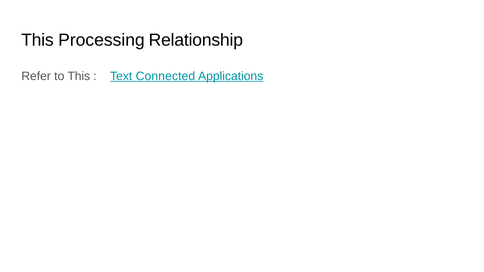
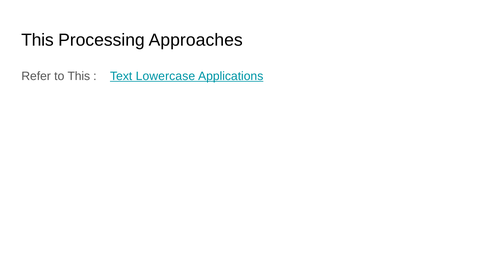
Relationship: Relationship -> Approaches
Connected: Connected -> Lowercase
